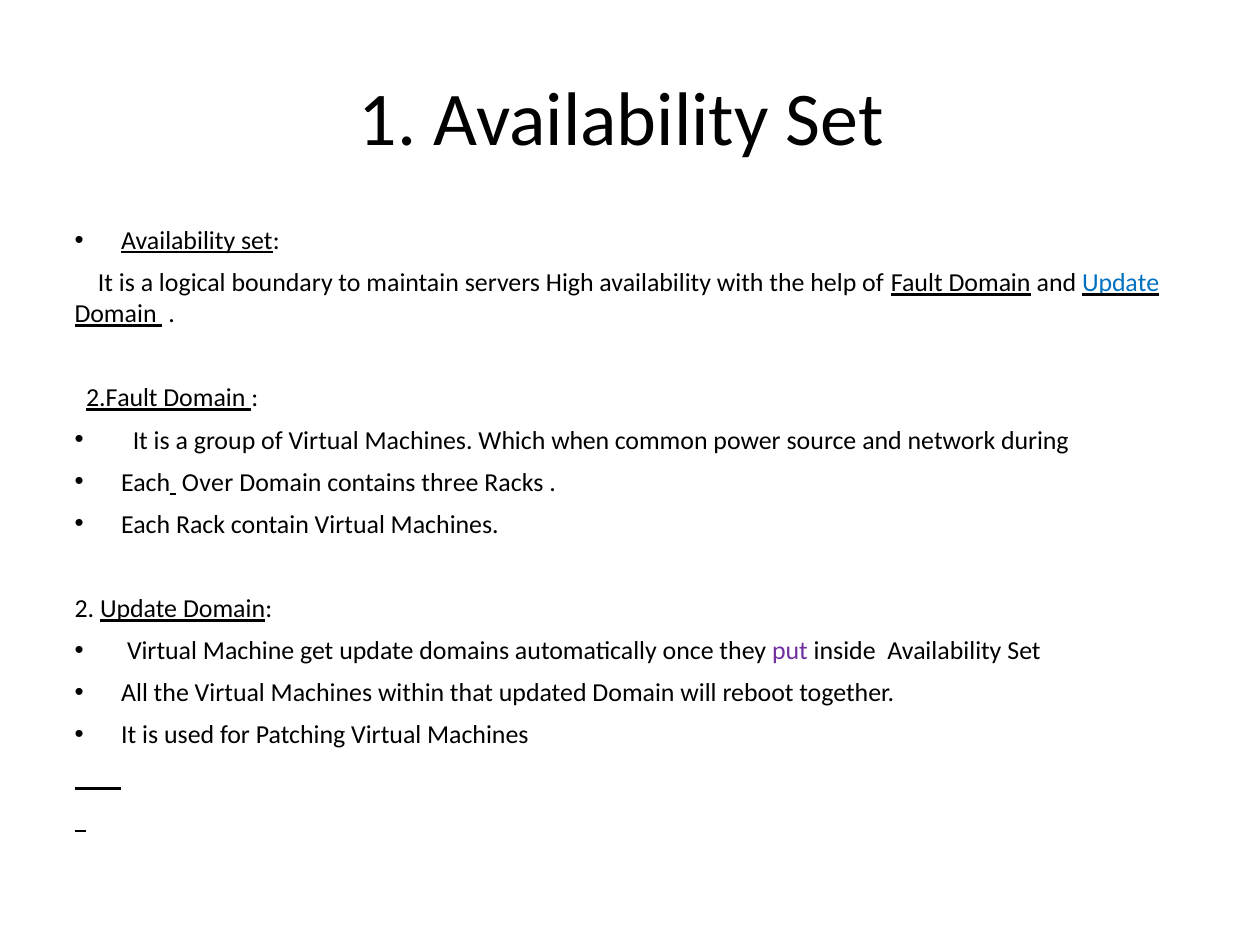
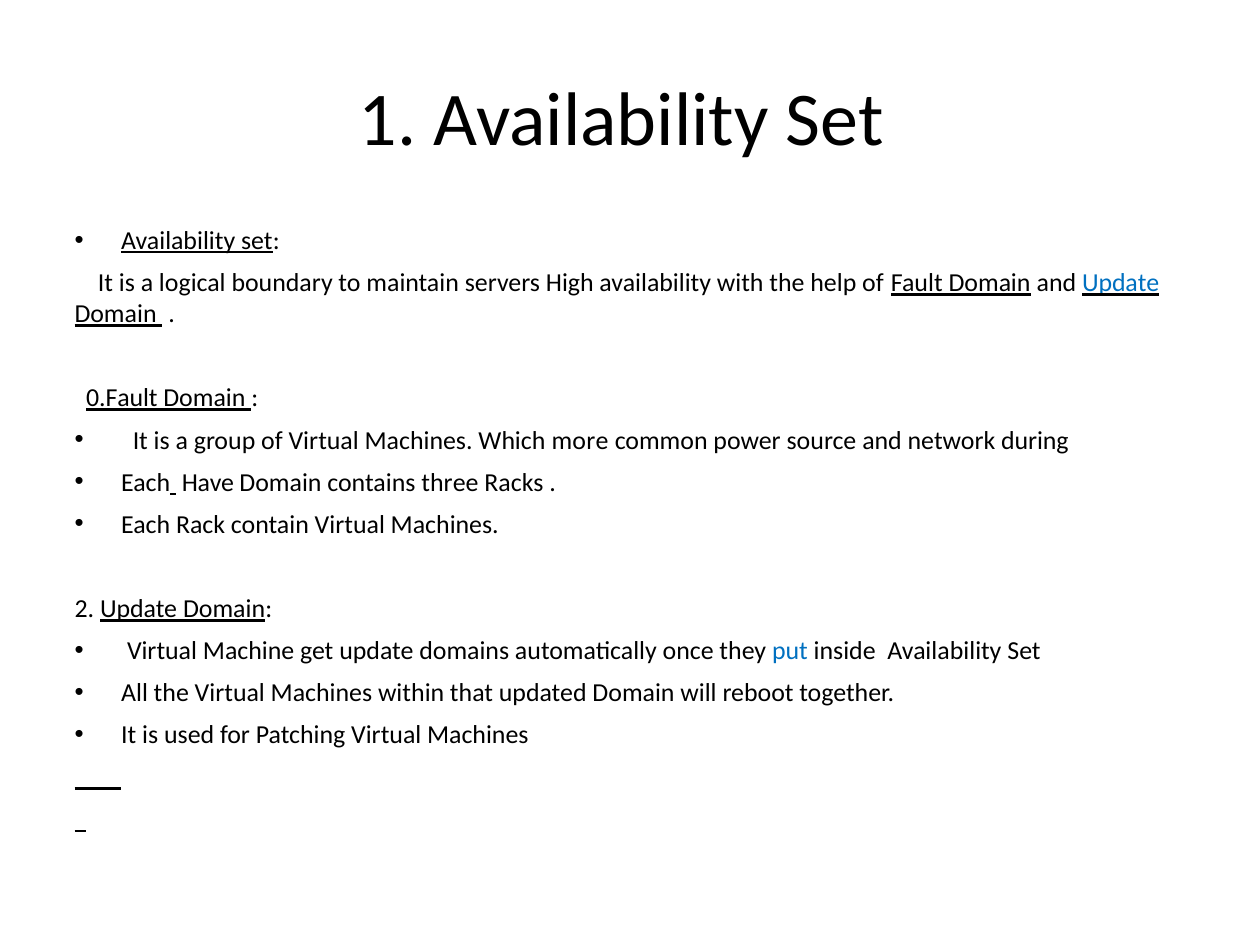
2.Fault: 2.Fault -> 0.Fault
when: when -> more
Over: Over -> Have
put colour: purple -> blue
